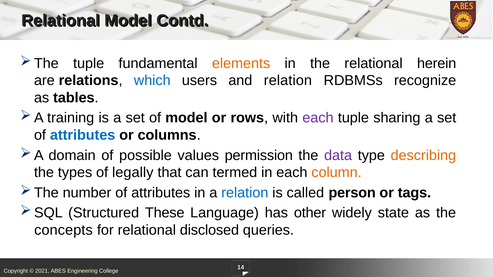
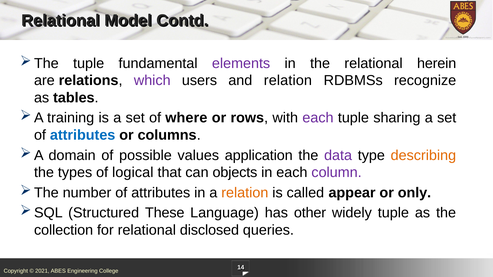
elements colour: orange -> purple
which colour: blue -> purple
of model: model -> where
permission: permission -> application
legally: legally -> logical
termed: termed -> objects
column colour: orange -> purple
relation at (245, 193) colour: blue -> orange
person: person -> appear
tags: tags -> only
widely state: state -> tuple
concepts: concepts -> collection
